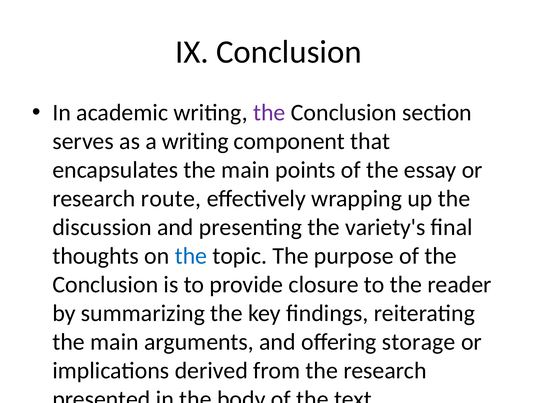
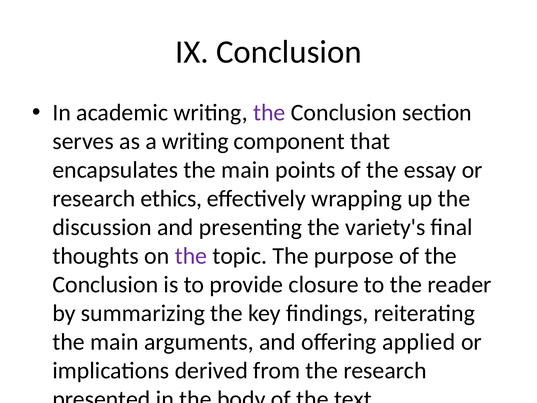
route: route -> ethics
the at (191, 256) colour: blue -> purple
storage: storage -> applied
